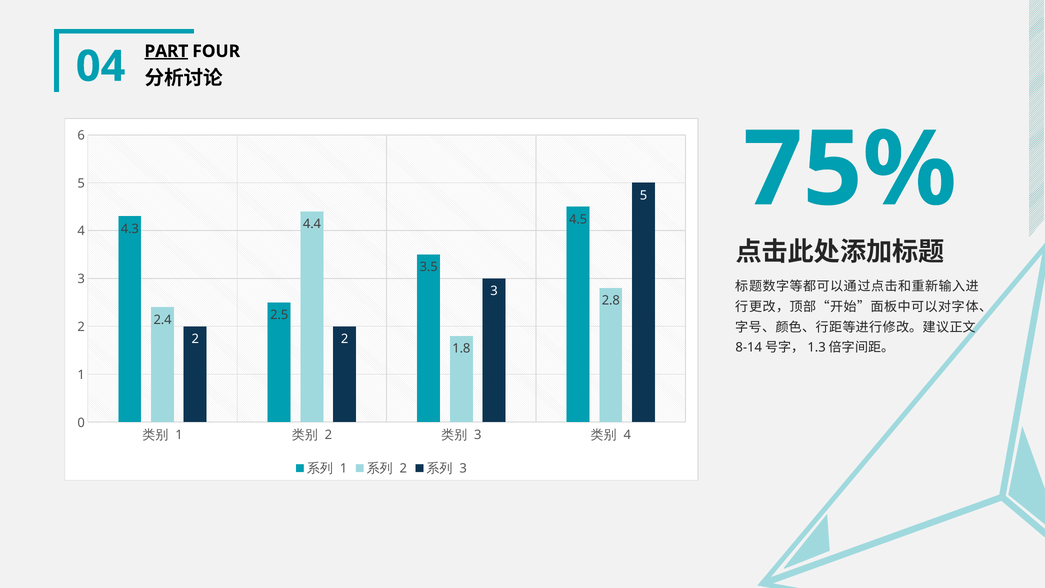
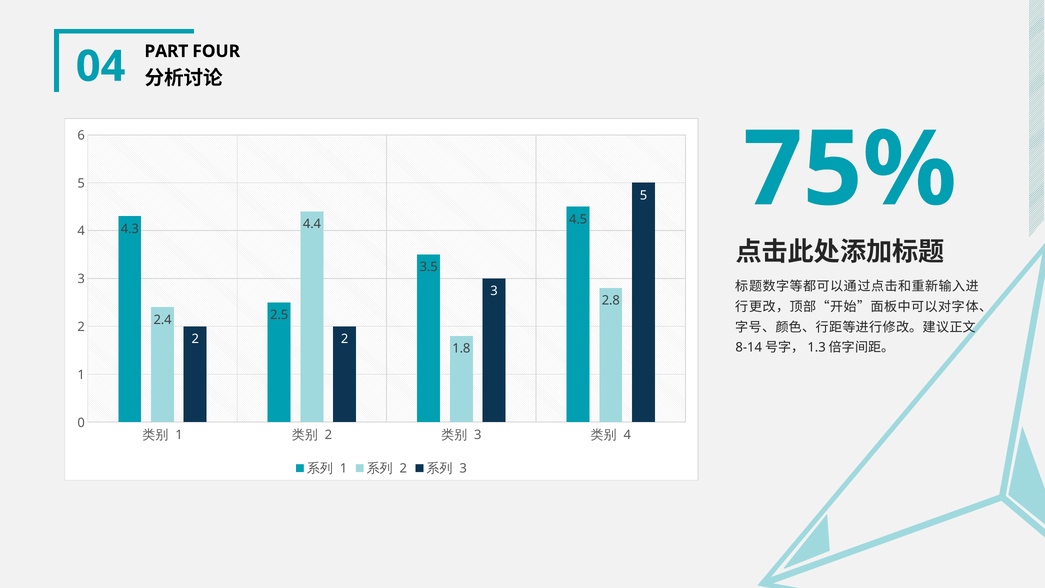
PART underline: present -> none
